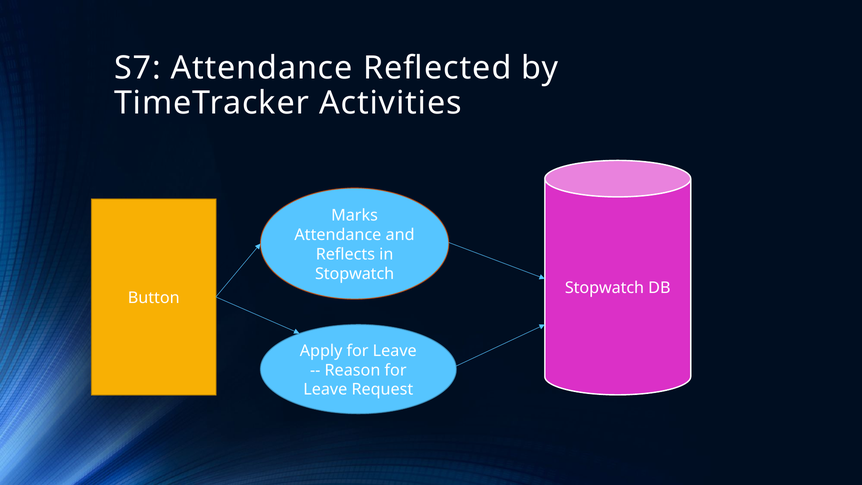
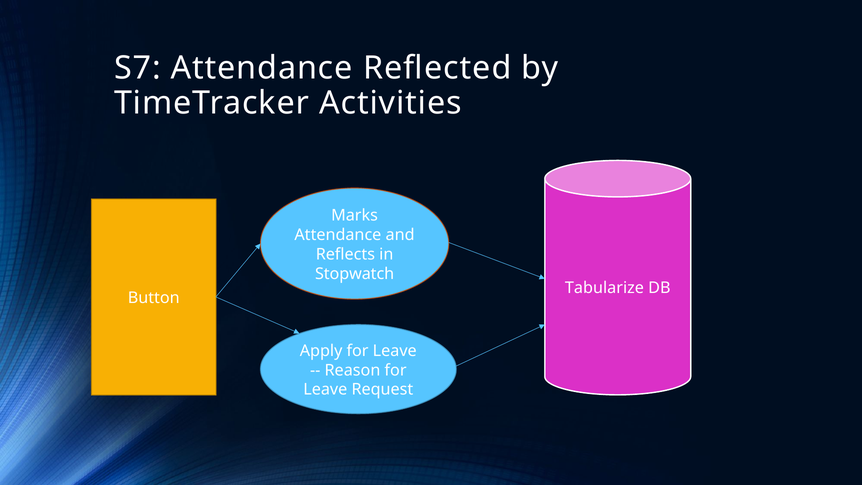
Stopwatch at (604, 288): Stopwatch -> Tabularize
